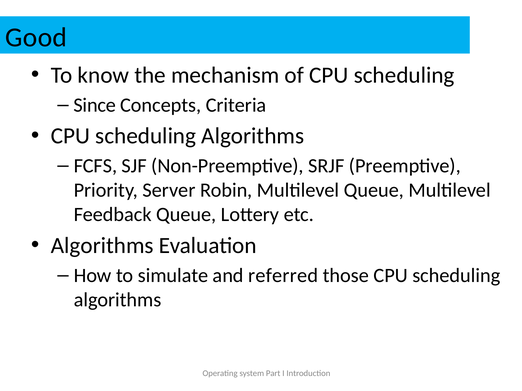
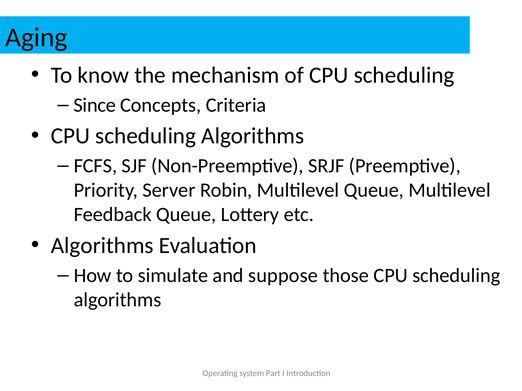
Good: Good -> Aging
referred: referred -> suppose
